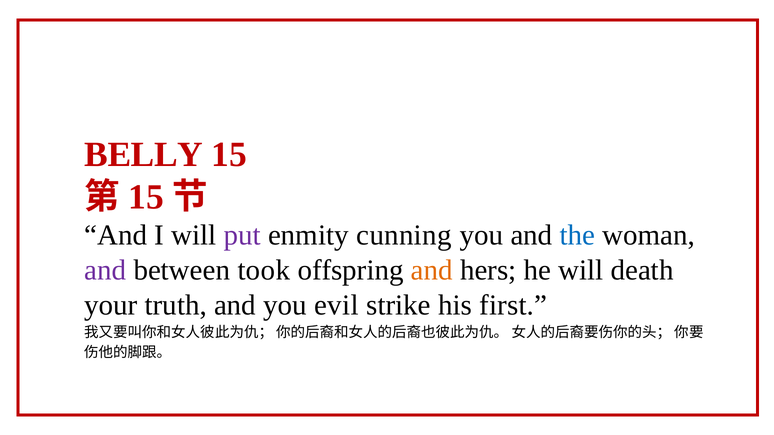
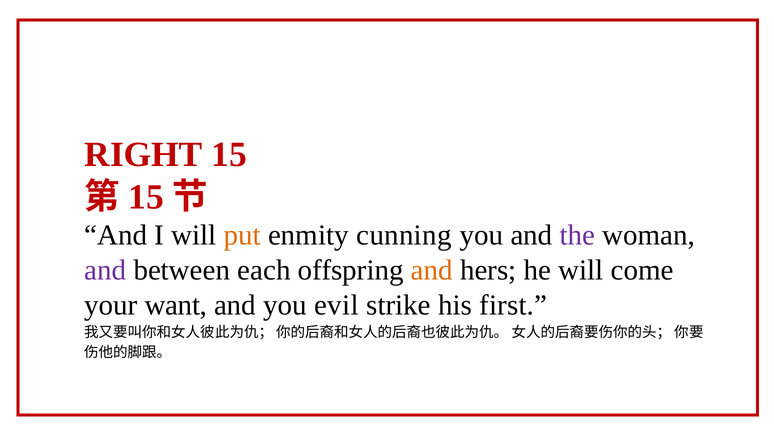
BELLY: BELLY -> RIGHT
put colour: purple -> orange
the colour: blue -> purple
took: took -> each
death: death -> come
truth: truth -> want
